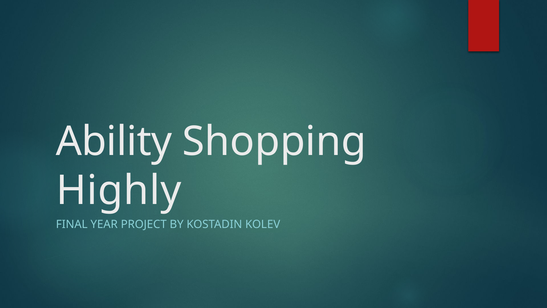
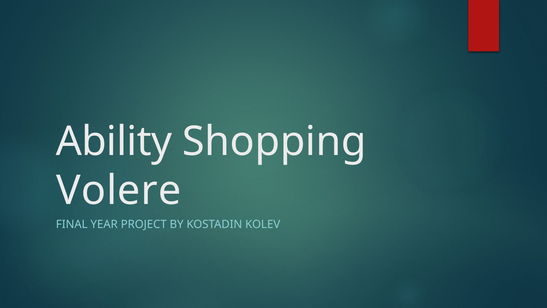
Highly: Highly -> Volere
